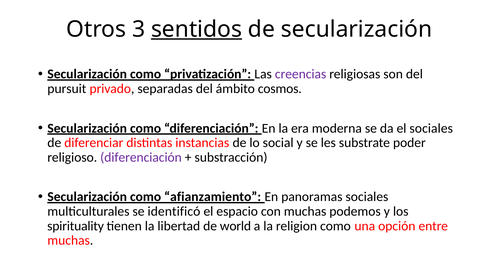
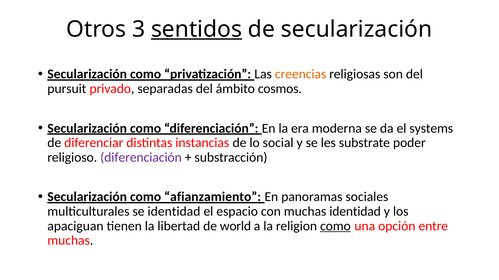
creencias colour: purple -> orange
el sociales: sociales -> systems
se identificó: identificó -> identidad
muchas podemos: podemos -> identidad
spirituality: spirituality -> apaciguan
como at (335, 226) underline: none -> present
